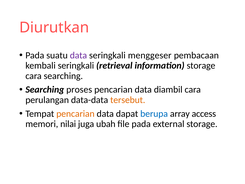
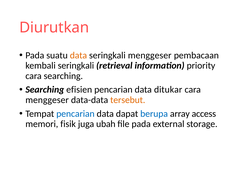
data at (78, 55) colour: purple -> orange
information storage: storage -> priority
proses: proses -> efisien
diambil: diambil -> ditukar
perulangan at (47, 100): perulangan -> menggeser
pencarian at (75, 114) colour: orange -> blue
nilai: nilai -> fisik
